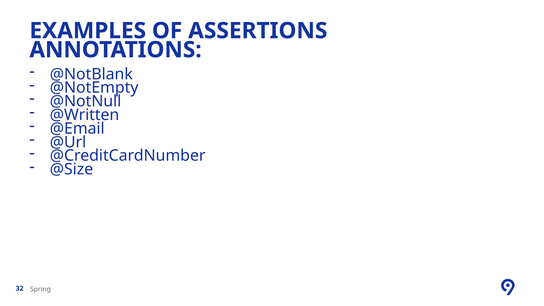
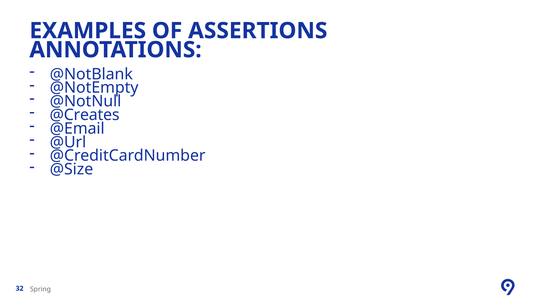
@Written: @Written -> @Creates
